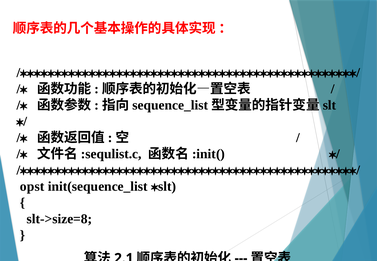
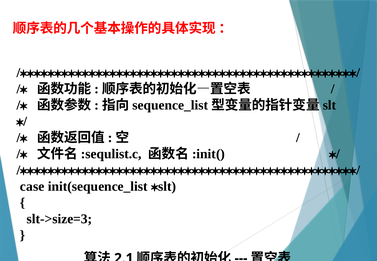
opst: opst -> case
slt->size=8: slt->size=8 -> slt->size=3
